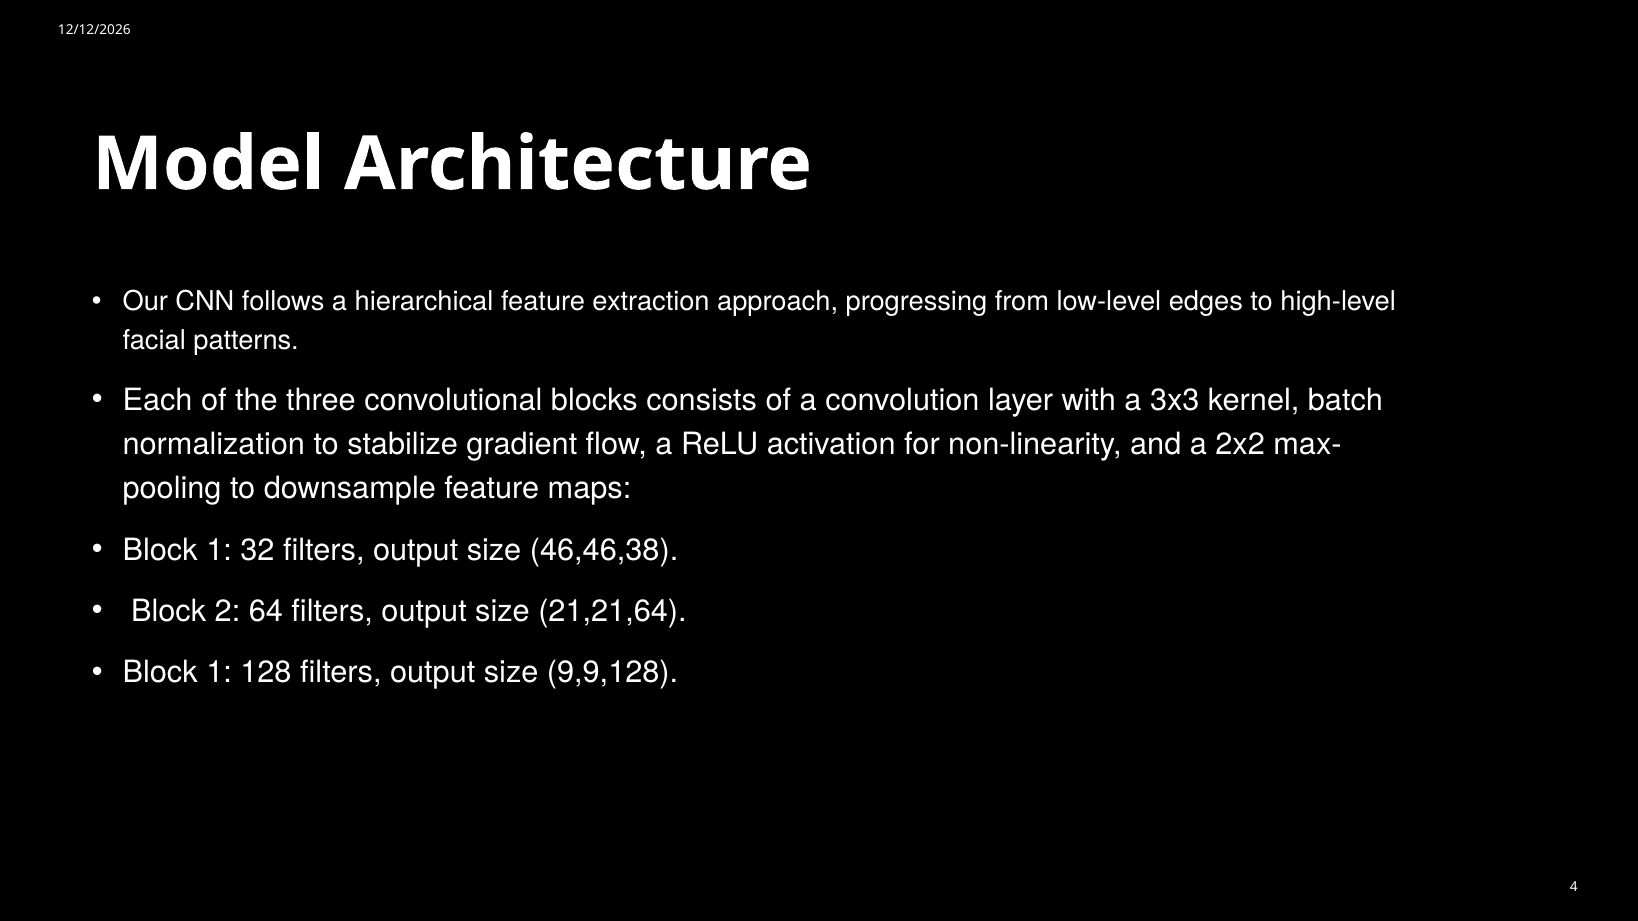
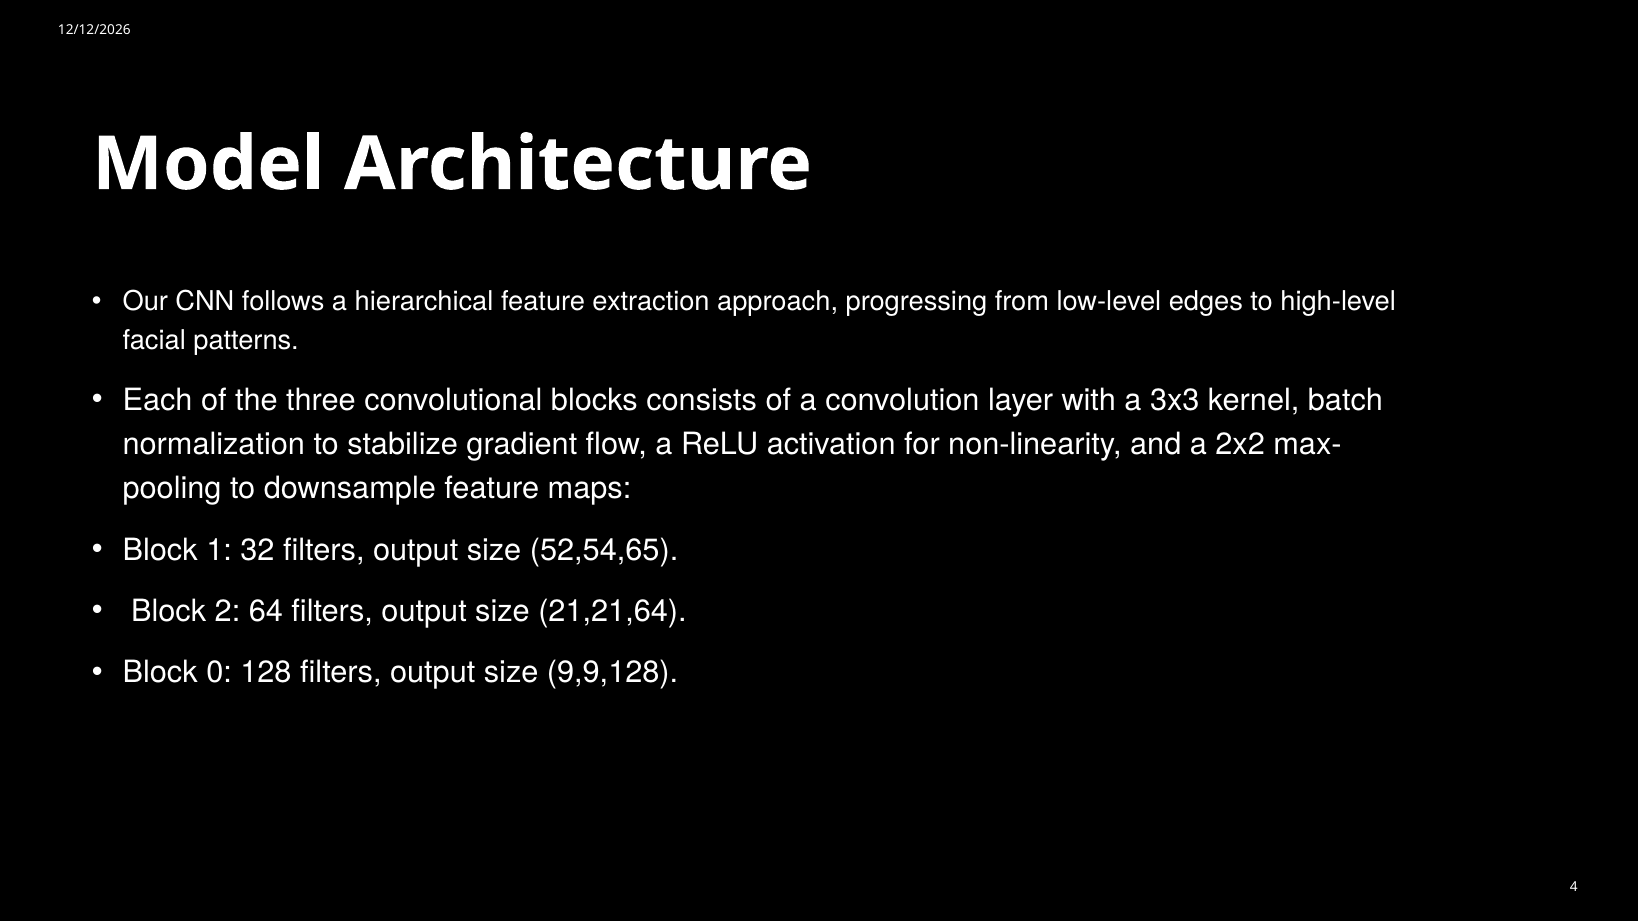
46,46,38: 46,46,38 -> 52,54,65
1 at (219, 673): 1 -> 0
